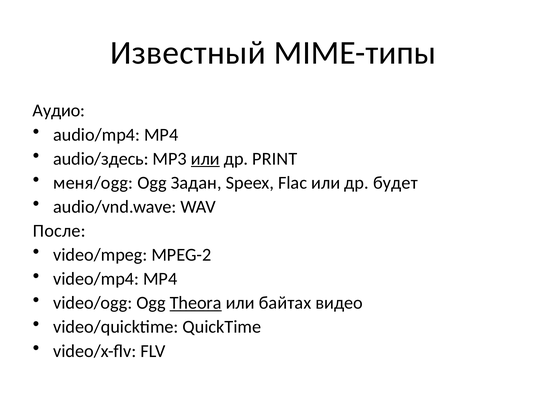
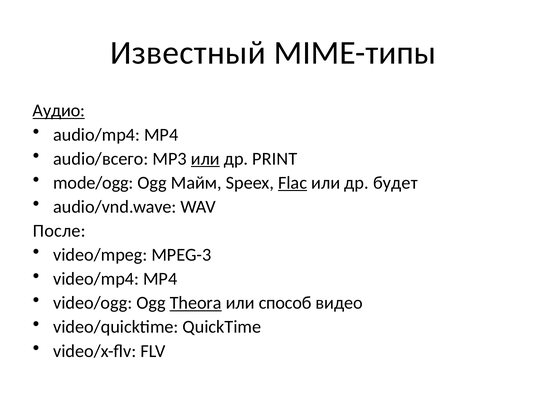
Аудио underline: none -> present
audio/здесь: audio/здесь -> audio/всего
меня/ogg: меня/ogg -> mode/ogg
Задан: Задан -> Майм
Flac underline: none -> present
MPEG-2: MPEG-2 -> MPEG-3
байтах: байтах -> способ
